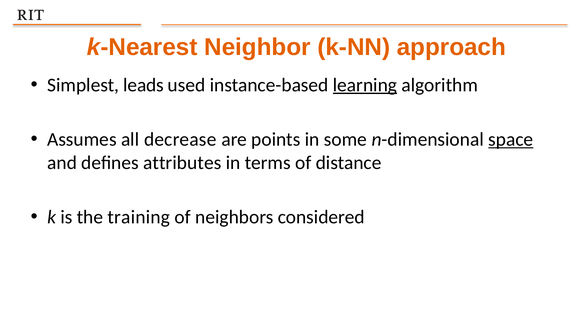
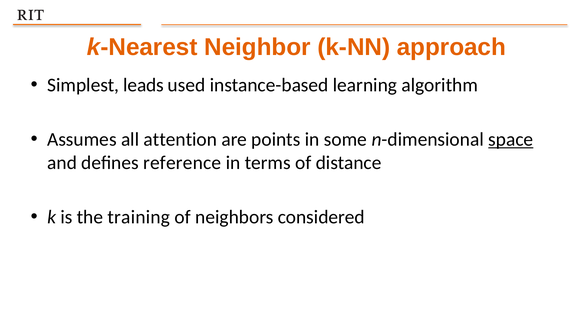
learning underline: present -> none
decrease: decrease -> attention
attributes: attributes -> reference
